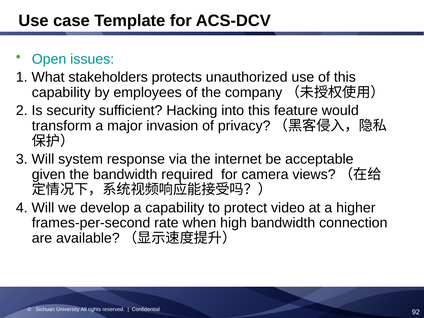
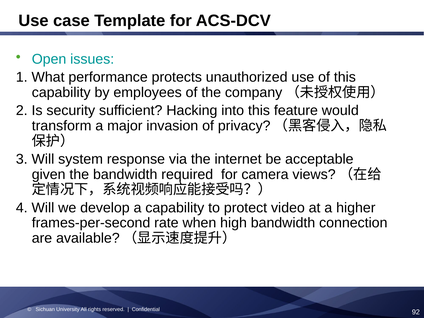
stakeholders: stakeholders -> performance
